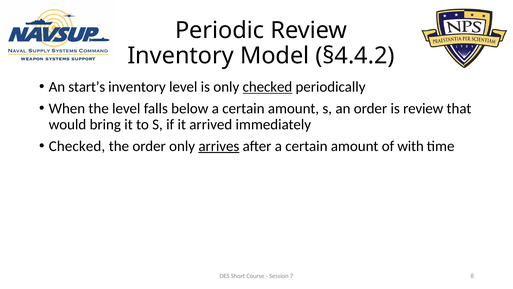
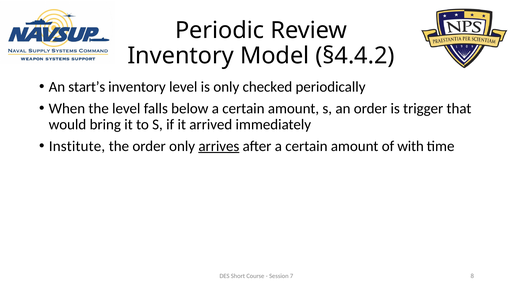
checked at (267, 87) underline: present -> none
is review: review -> trigger
Checked at (77, 146): Checked -> Institute
